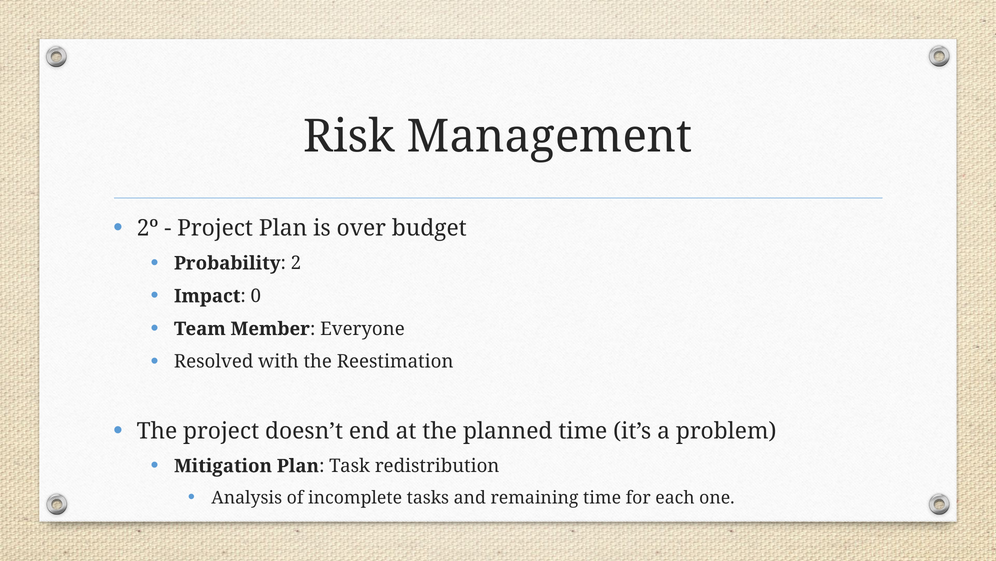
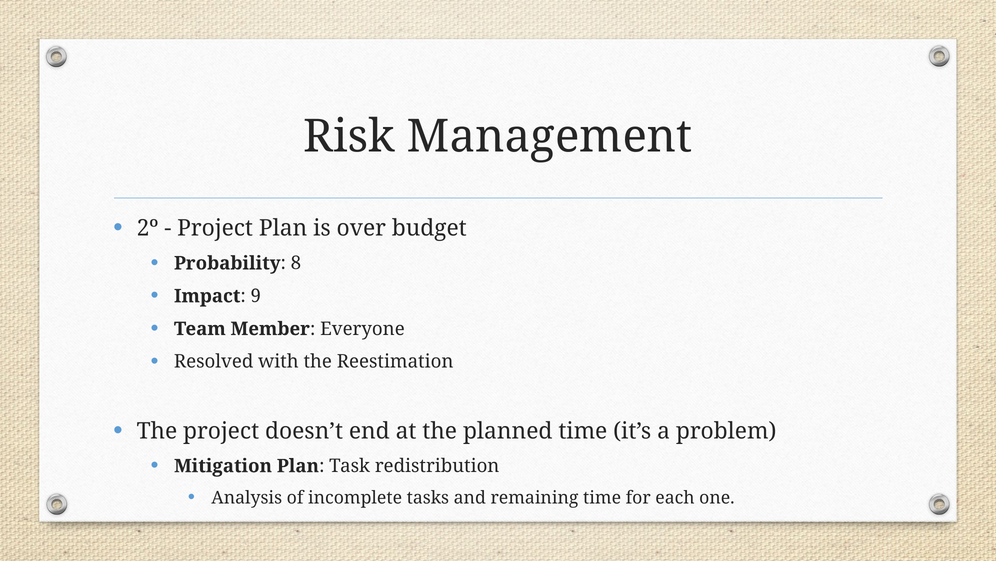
2: 2 -> 8
0: 0 -> 9
